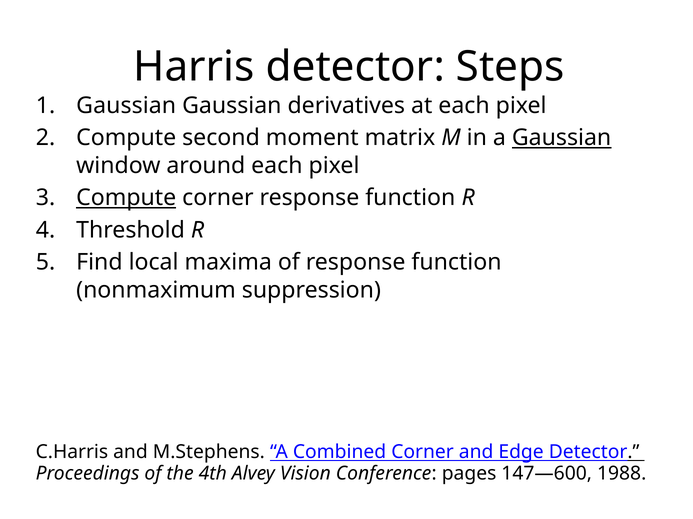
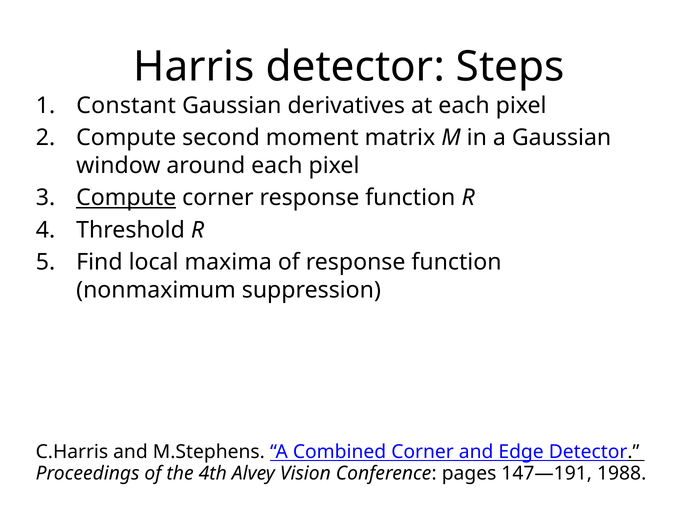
Gaussian at (126, 106): Gaussian -> Constant
Gaussian at (562, 138) underline: present -> none
147—600: 147—600 -> 147—191
